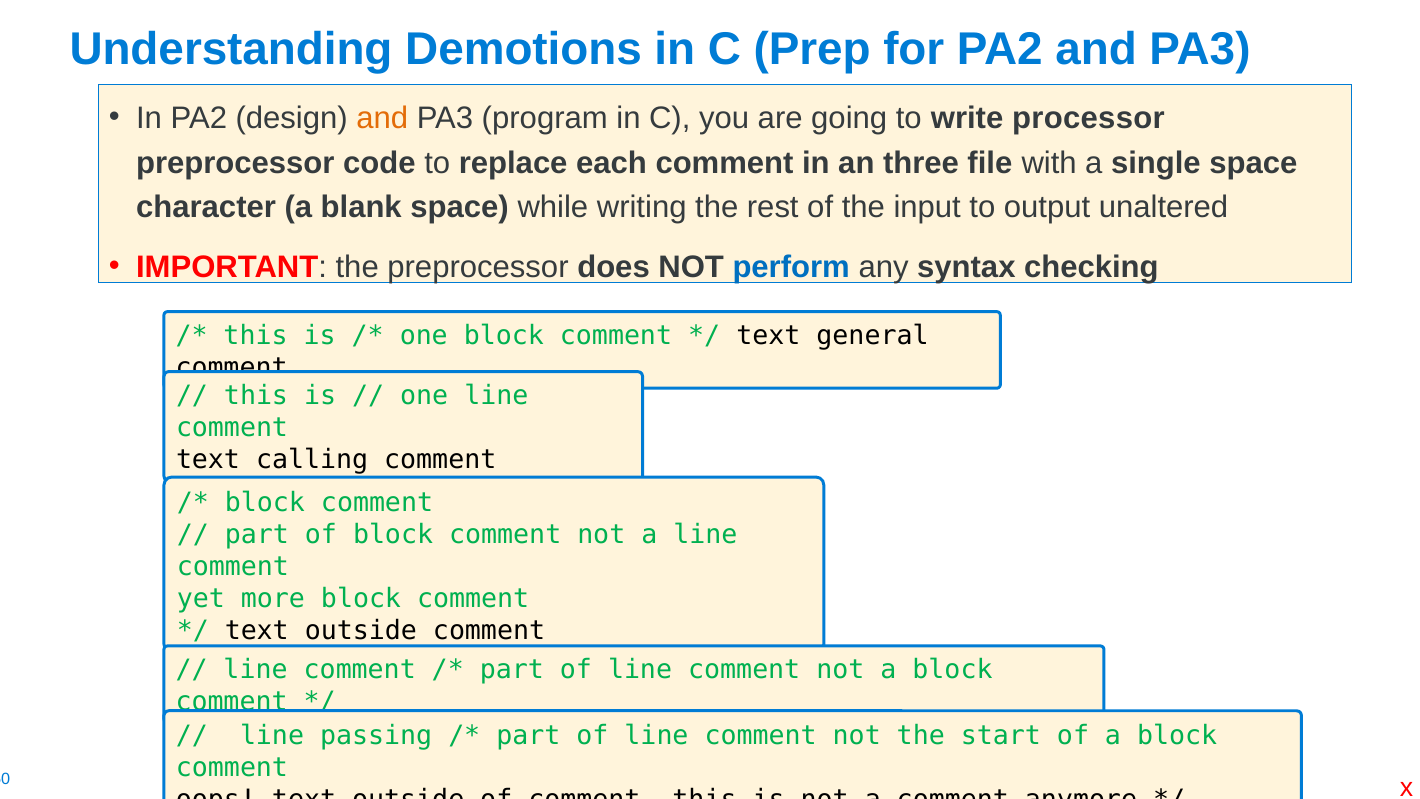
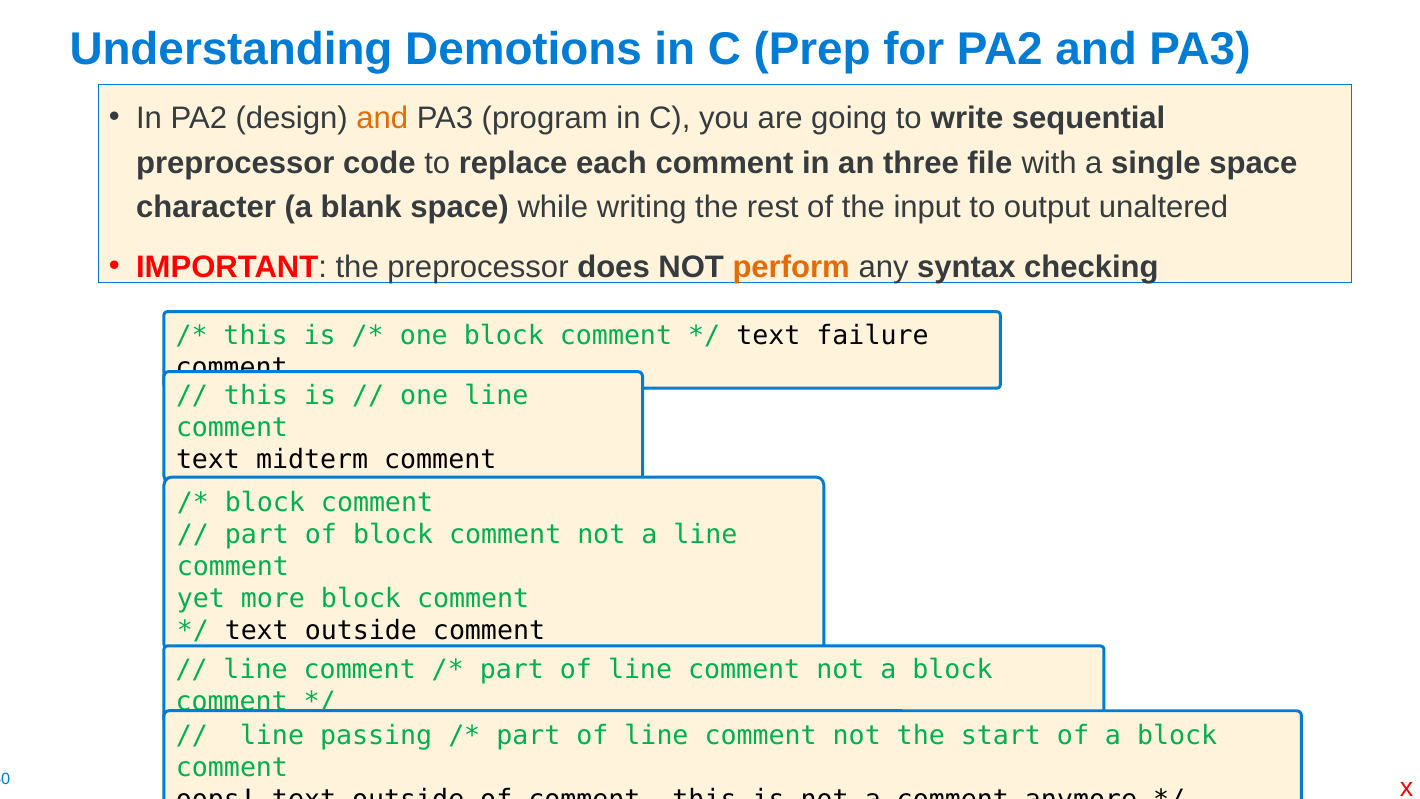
processor: processor -> sequential
perform colour: blue -> orange
general: general -> failure
calling: calling -> midterm
